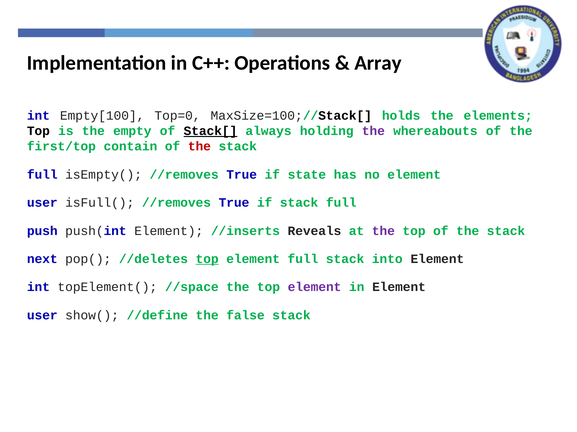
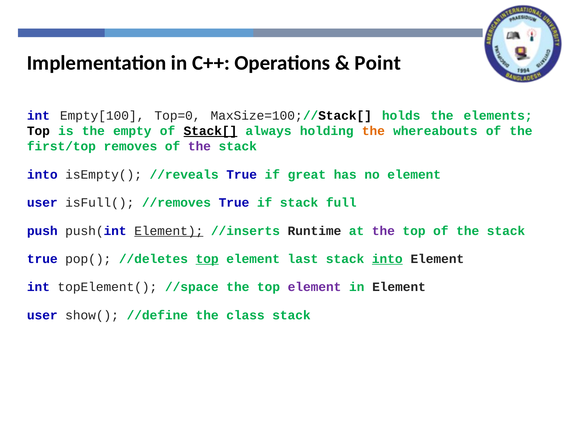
Array: Array -> Point
the at (373, 131) colour: purple -> orange
contain: contain -> removes
the at (199, 147) colour: red -> purple
full at (42, 175): full -> into
isEmpty( //removes: //removes -> //reveals
state: state -> great
Element at (169, 231) underline: none -> present
Reveals: Reveals -> Runtime
next at (42, 259): next -> true
element full: full -> last
into at (387, 259) underline: none -> present
false: false -> class
